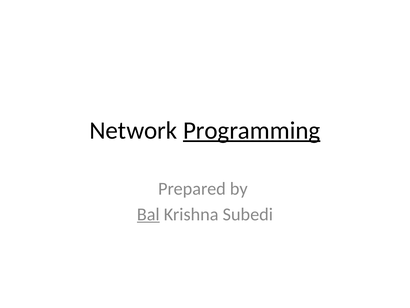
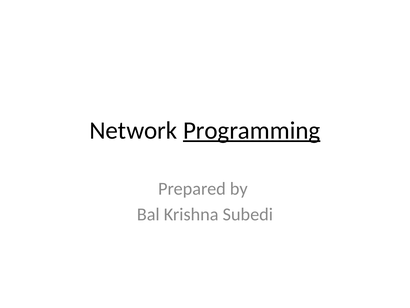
Bal underline: present -> none
